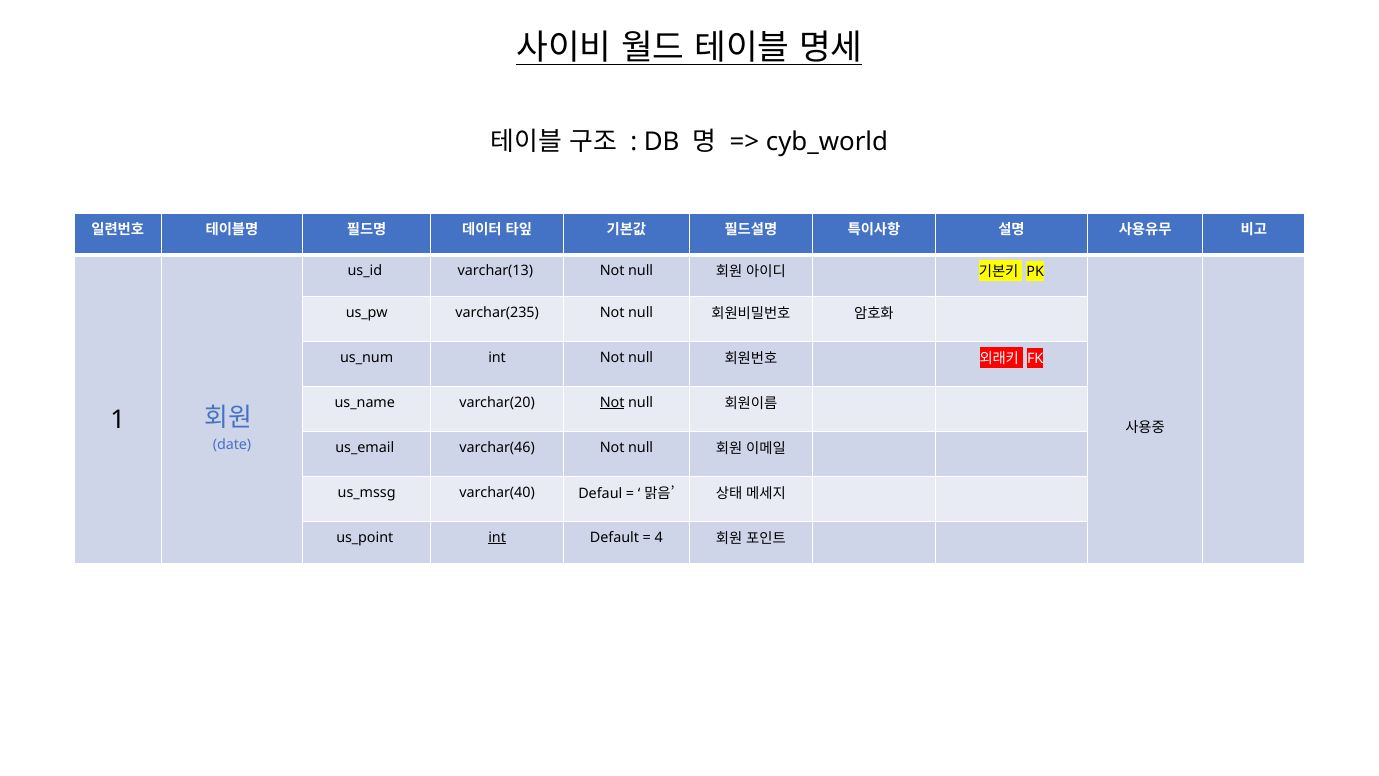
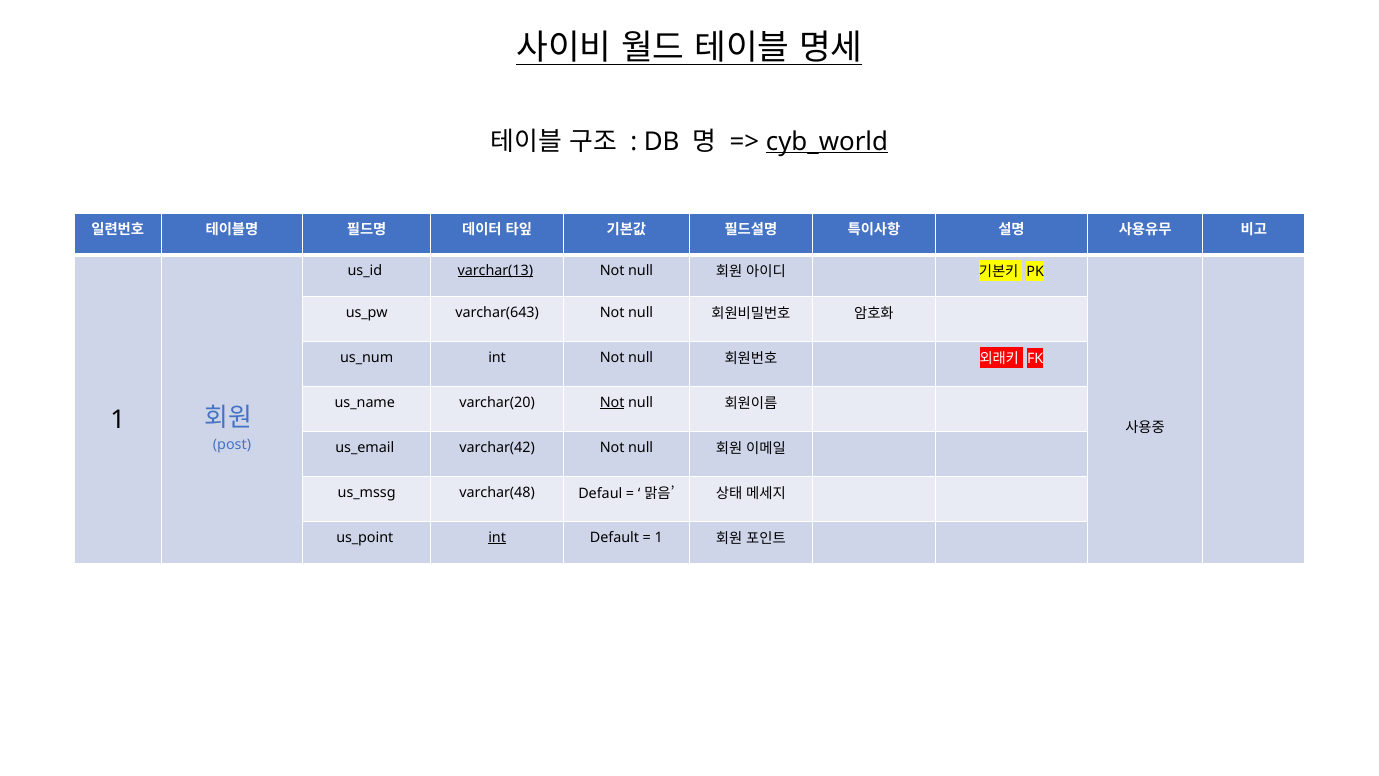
cyb_world underline: none -> present
varchar(13 underline: none -> present
varchar(235: varchar(235 -> varchar(643
date: date -> post
varchar(46: varchar(46 -> varchar(42
varchar(40: varchar(40 -> varchar(48
4 at (659, 537): 4 -> 1
